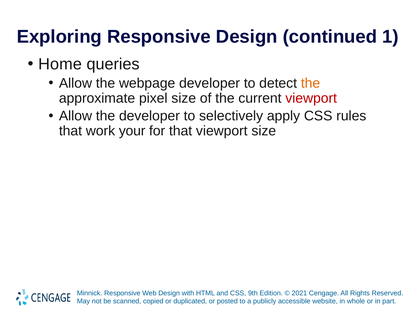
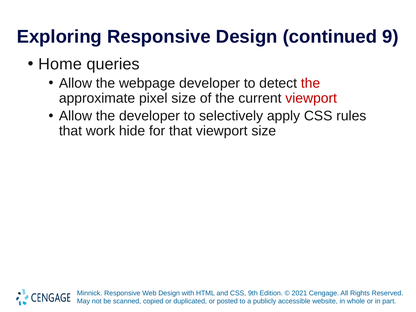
1: 1 -> 9
the at (311, 83) colour: orange -> red
your: your -> hide
